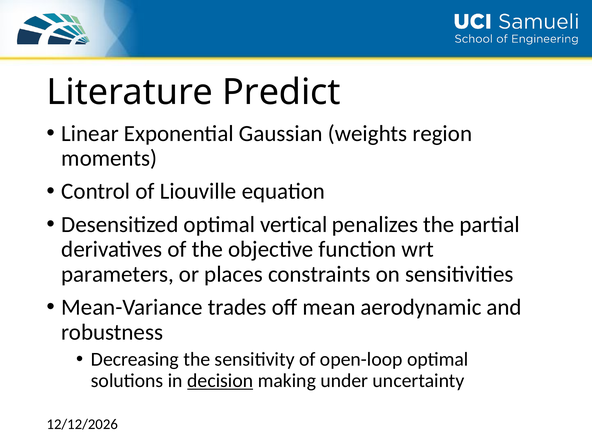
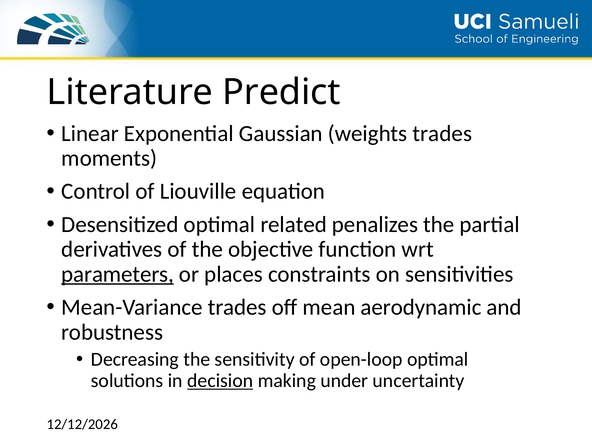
weights region: region -> trades
vertical: vertical -> related
parameters underline: none -> present
